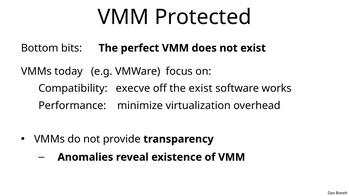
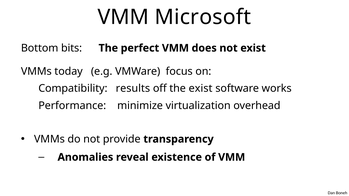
Protected: Protected -> Microsoft
execve: execve -> results
